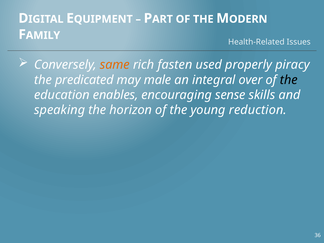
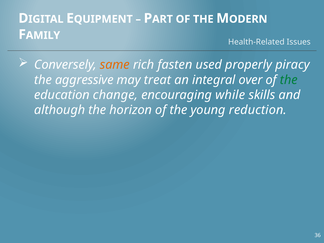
predicated: predicated -> aggressive
male: male -> treat
the at (289, 80) colour: black -> green
enables: enables -> change
sense: sense -> while
speaking: speaking -> although
